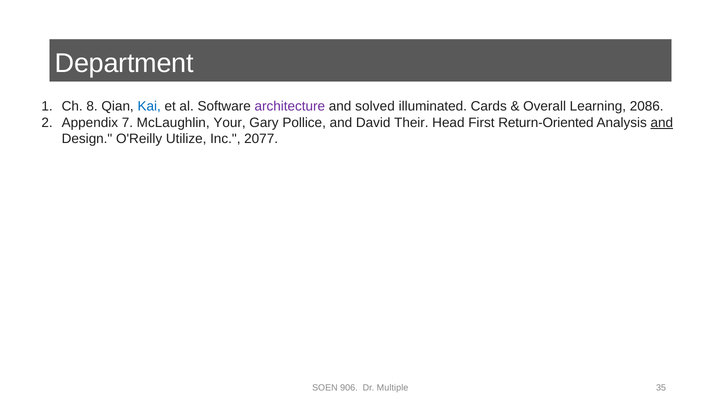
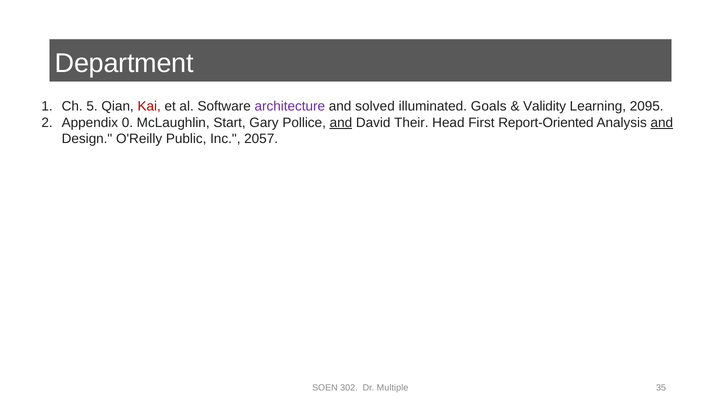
8: 8 -> 5
Kai colour: blue -> red
Cards: Cards -> Goals
Overall: Overall -> Validity
2086: 2086 -> 2095
7: 7 -> 0
Your: Your -> Start
and at (341, 123) underline: none -> present
Return-Oriented: Return-Oriented -> Report-Oriented
Utilize: Utilize -> Public
2077: 2077 -> 2057
906: 906 -> 302
